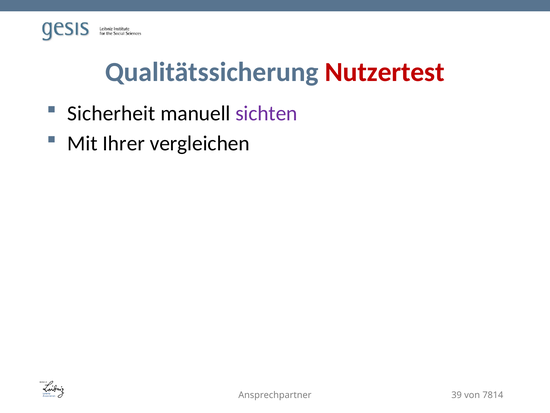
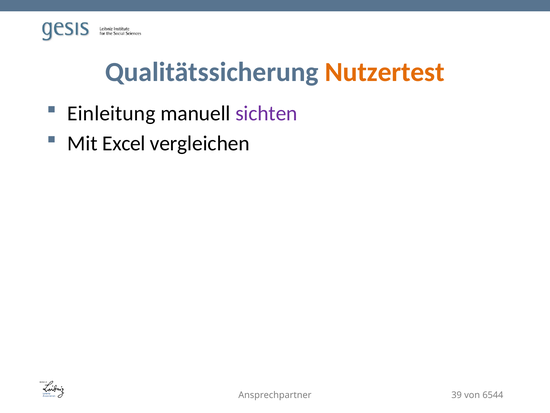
Nutzertest colour: red -> orange
Sicherheit: Sicherheit -> Einleitung
Ihrer: Ihrer -> Excel
7814: 7814 -> 6544
